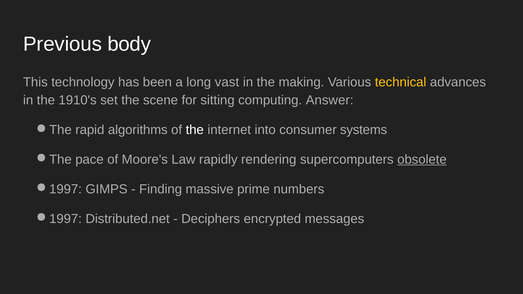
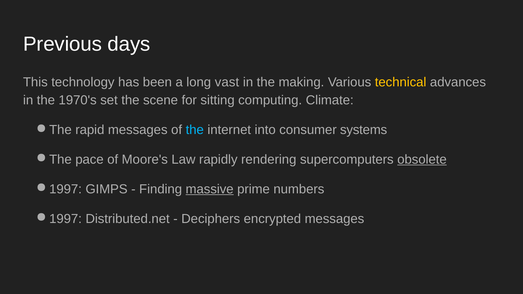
body: body -> days
1910's: 1910's -> 1970's
Answer: Answer -> Climate
rapid algorithms: algorithms -> messages
the at (195, 130) colour: white -> light blue
massive underline: none -> present
